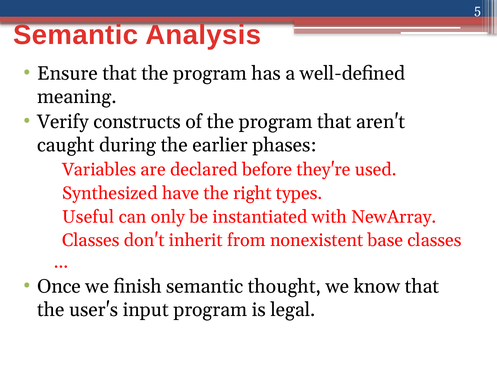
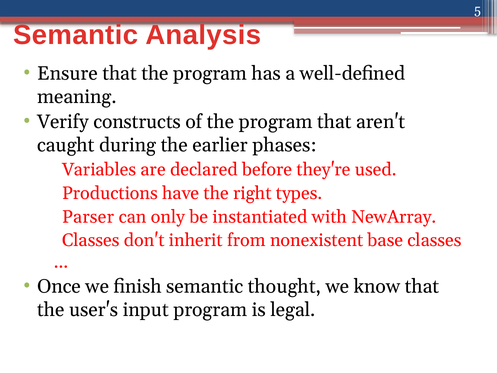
Synthesized: Synthesized -> Productions
Useful: Useful -> Parser
